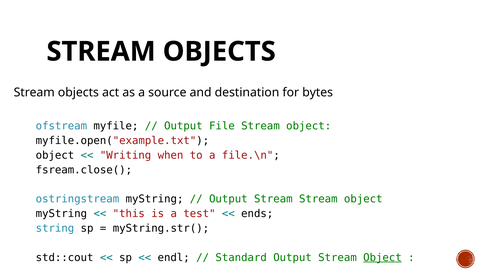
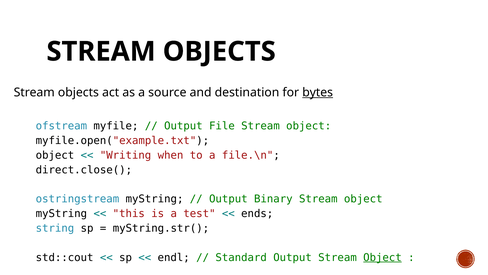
bytes underline: none -> present
fsream.close(: fsream.close( -> direct.close(
Stream at (273, 199): Stream -> Binary
